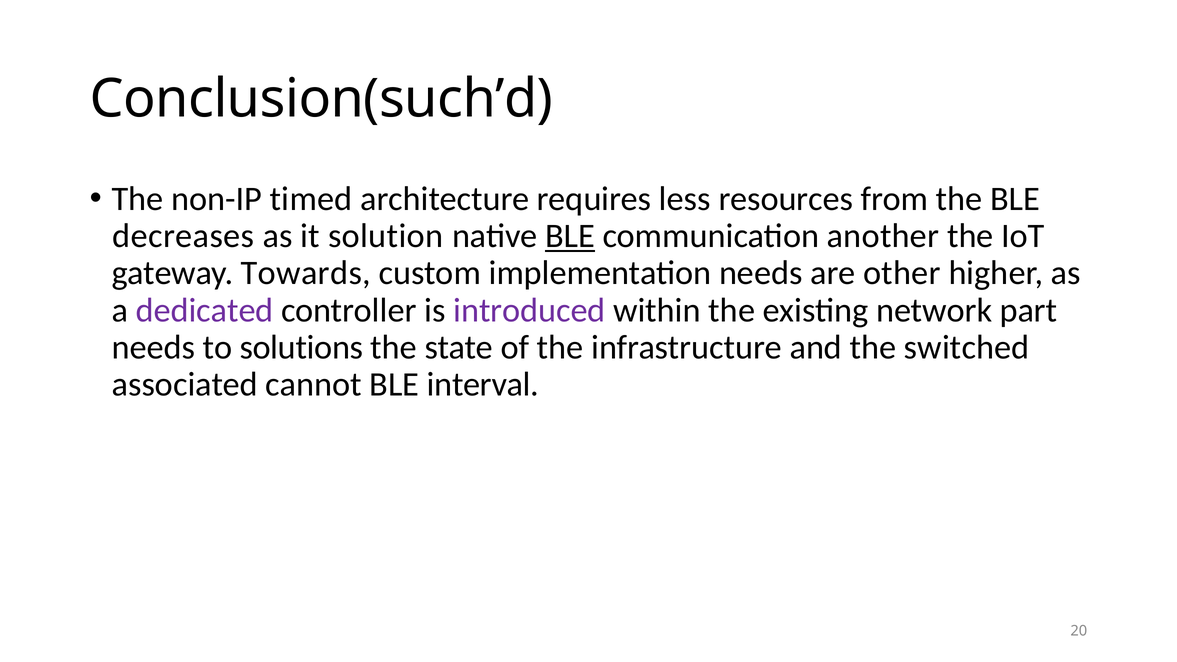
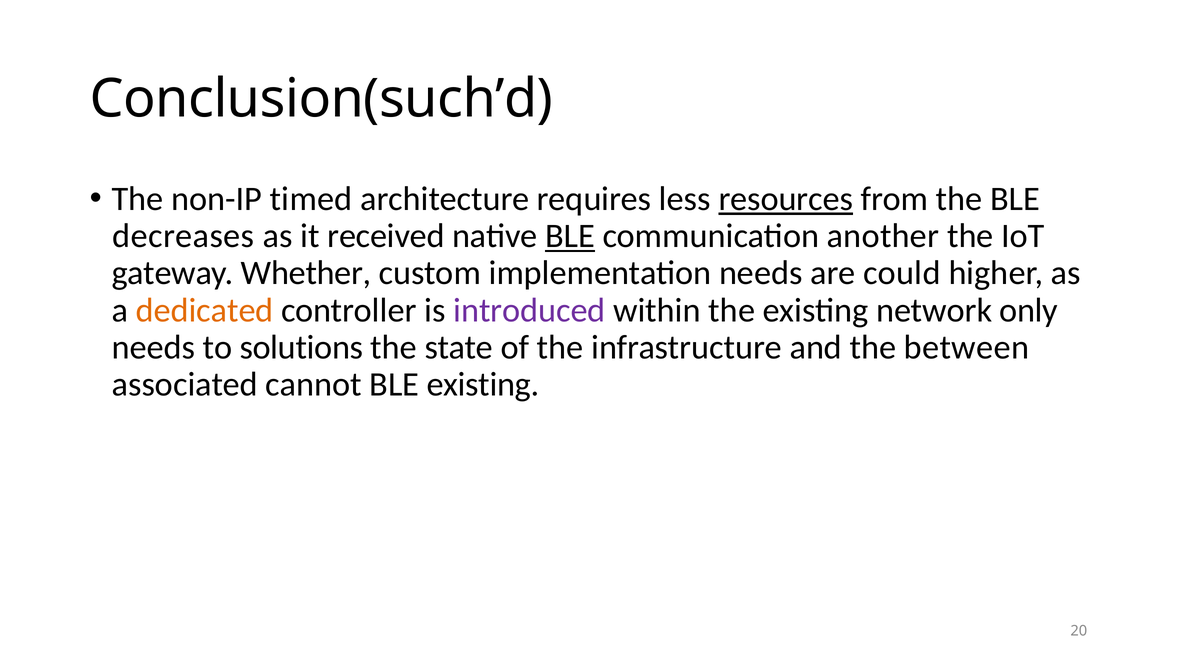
resources underline: none -> present
solution: solution -> received
Towards: Towards -> Whether
other: other -> could
dedicated colour: purple -> orange
part: part -> only
switched: switched -> between
BLE interval: interval -> existing
